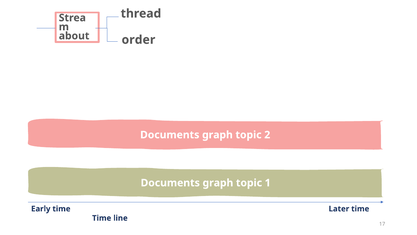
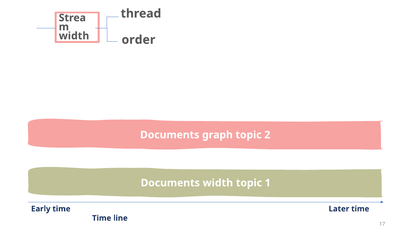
about at (74, 36): about -> width
graph at (218, 183): graph -> width
